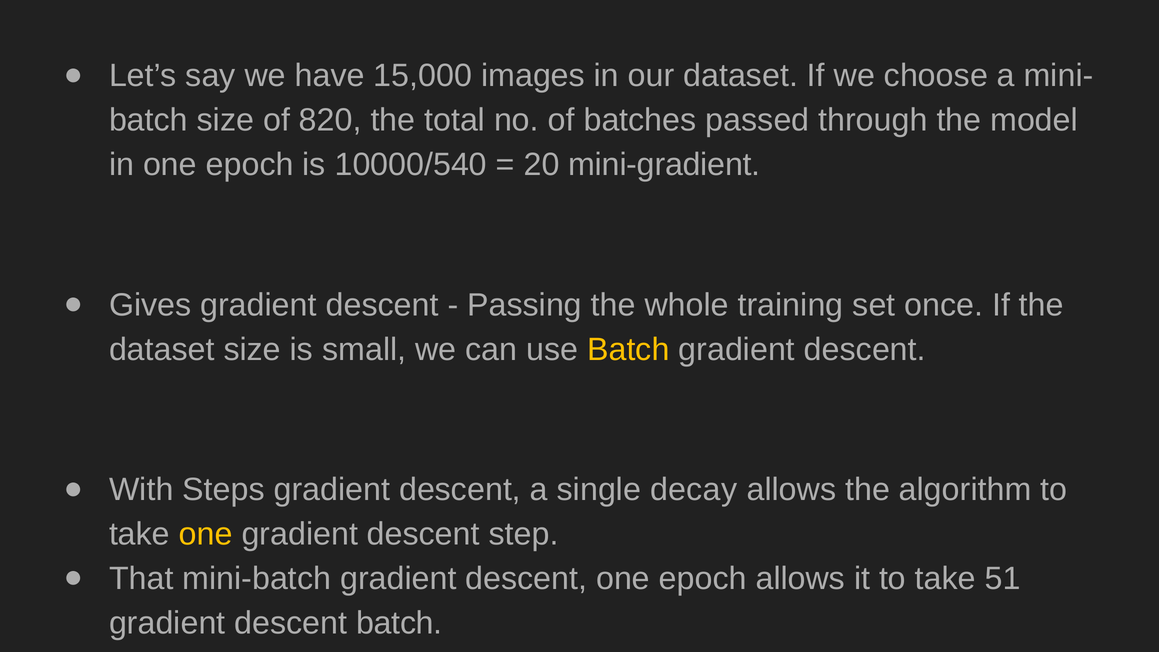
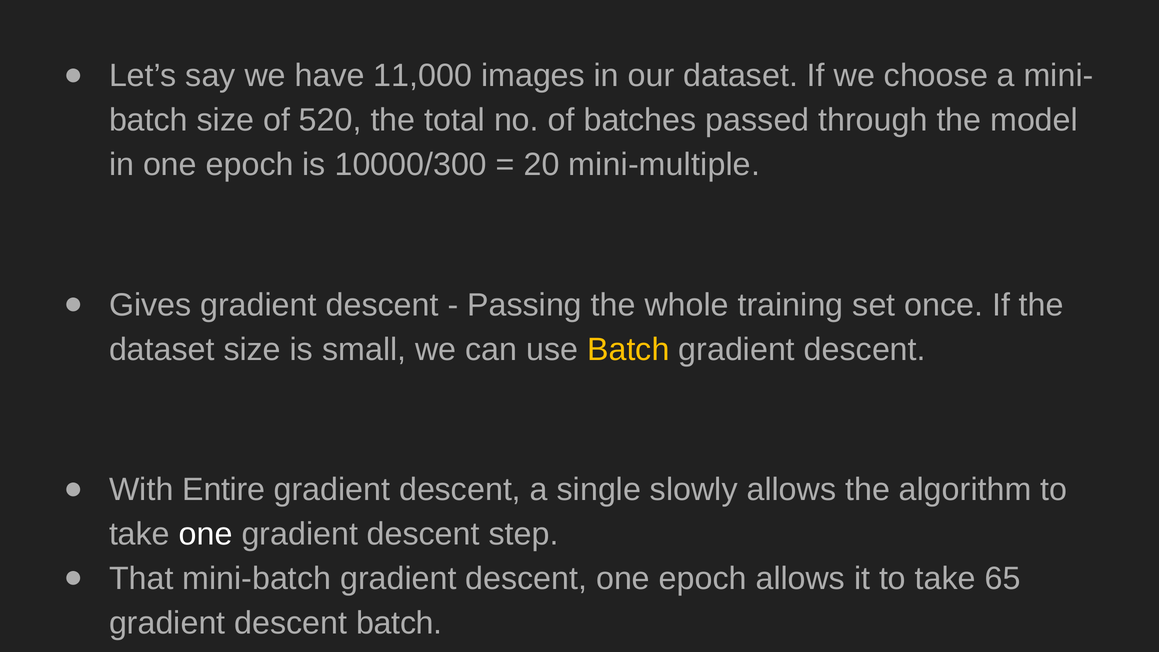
15,000: 15,000 -> 11,000
820: 820 -> 520
10000/540: 10000/540 -> 10000/300
mini-gradient: mini-gradient -> mini-multiple
Steps: Steps -> Entire
decay: decay -> slowly
one at (206, 534) colour: yellow -> white
51: 51 -> 65
